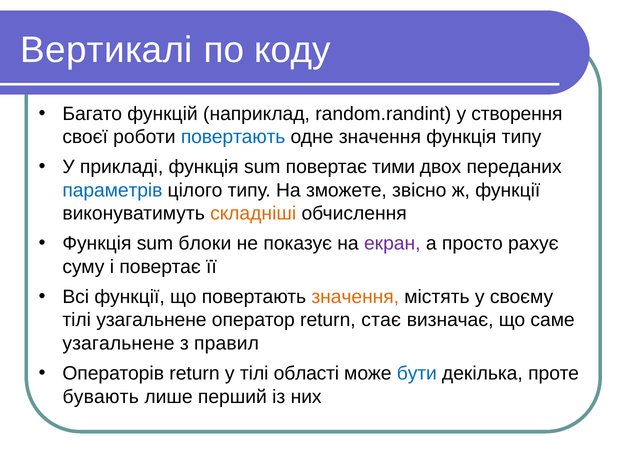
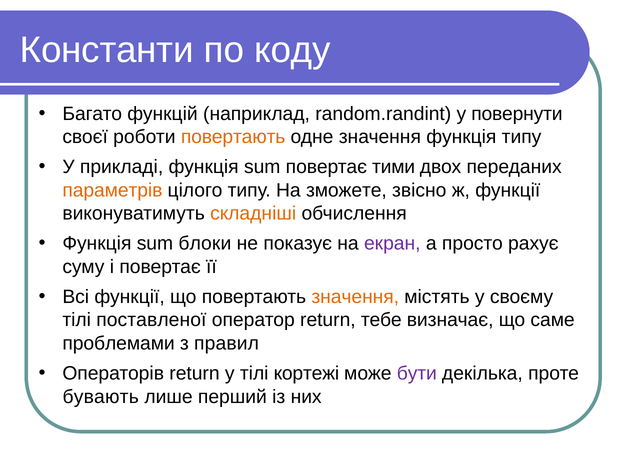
Вертикалі: Вертикалі -> Константи
створення: створення -> повернути
повертають at (233, 137) colour: blue -> orange
параметрів colour: blue -> orange
тілі узагальнене: узагальнене -> поставленої
стає: стає -> тебе
узагальнене at (118, 343): узагальнене -> проблемами
області: області -> кортежі
бути colour: blue -> purple
